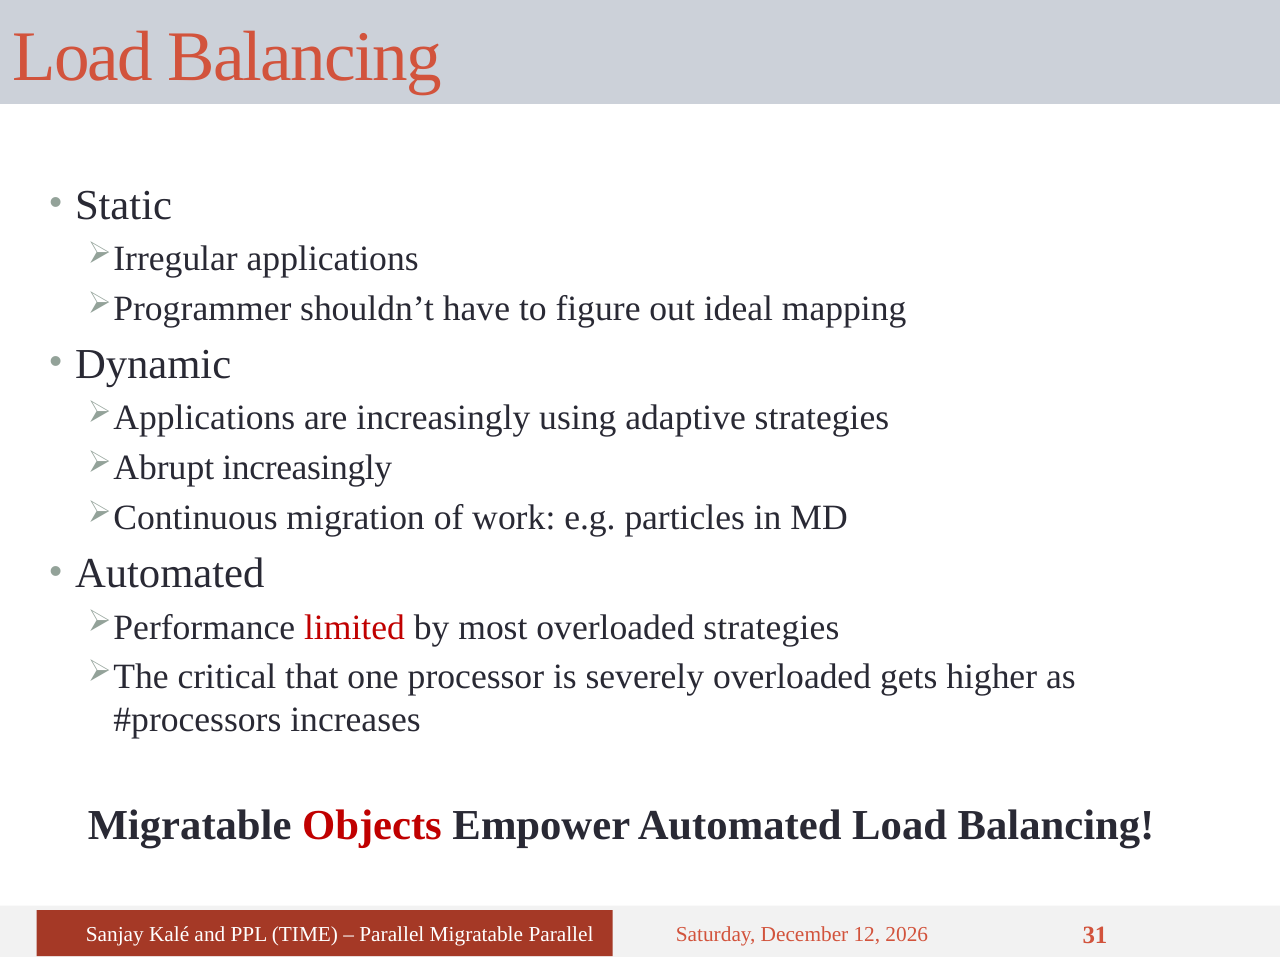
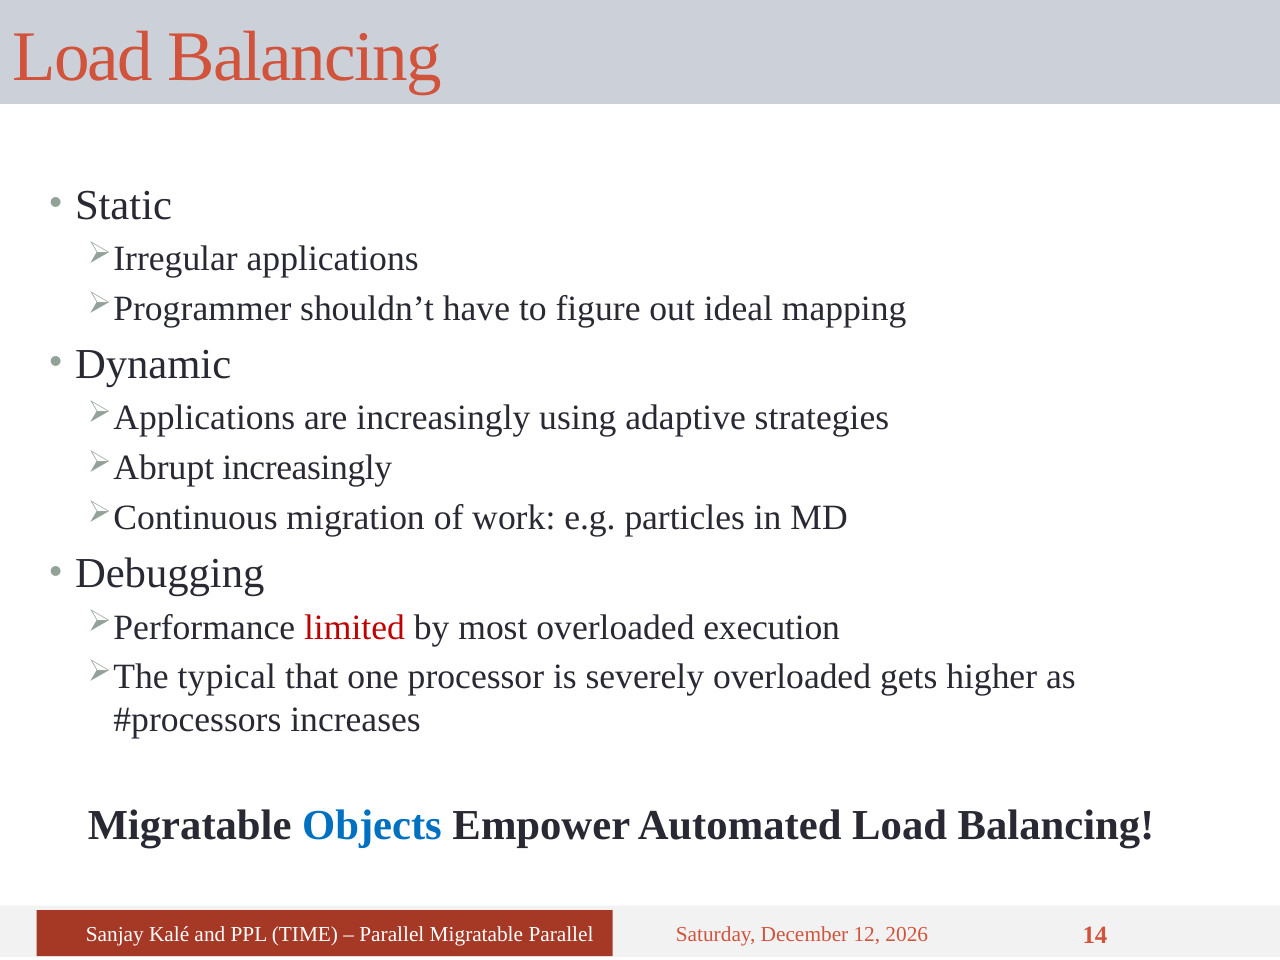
Automated at (170, 574): Automated -> Debugging
overloaded strategies: strategies -> execution
critical: critical -> typical
Objects colour: red -> blue
31: 31 -> 14
